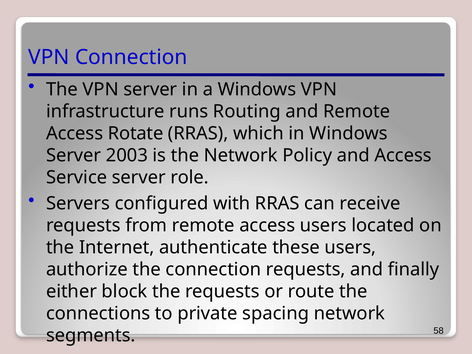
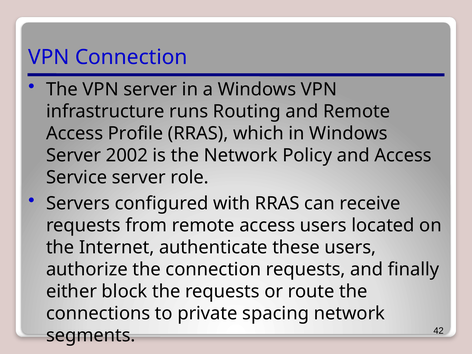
Rotate: Rotate -> Profile
2003: 2003 -> 2002
58: 58 -> 42
